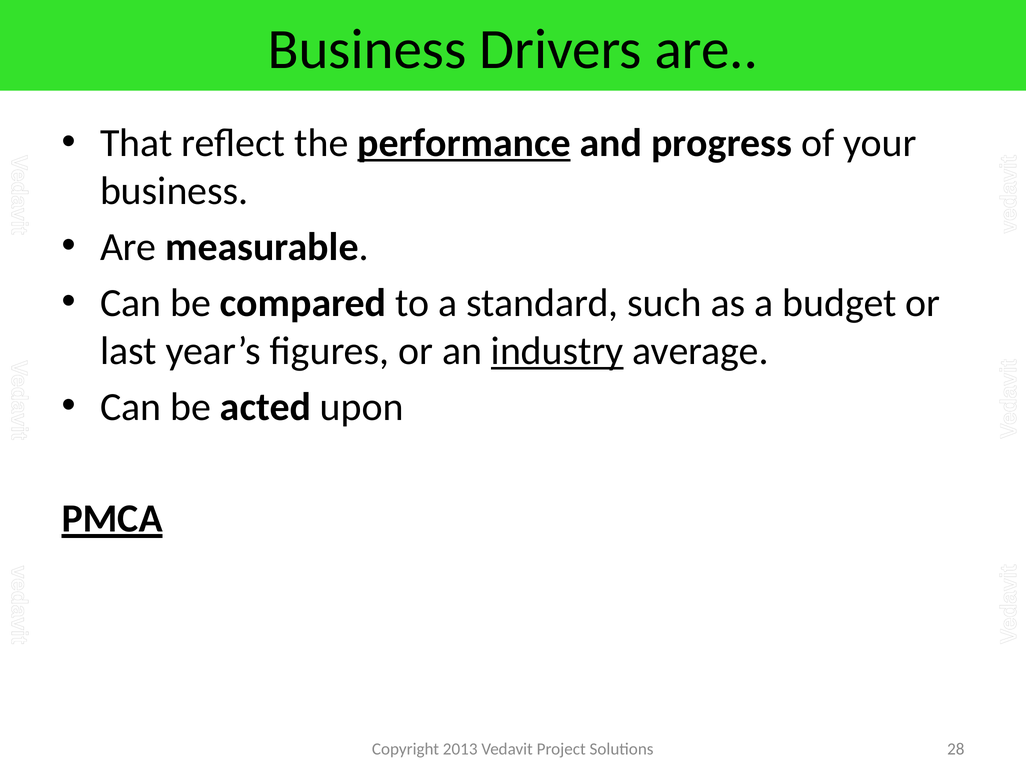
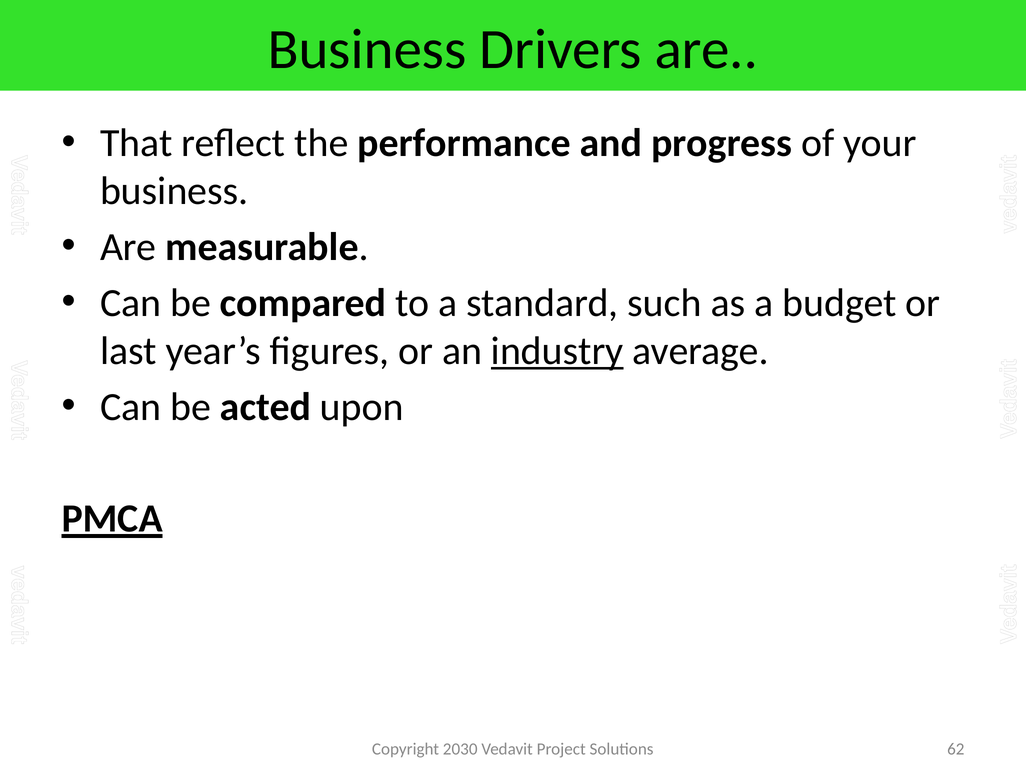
performance underline: present -> none
2013: 2013 -> 2030
28: 28 -> 62
